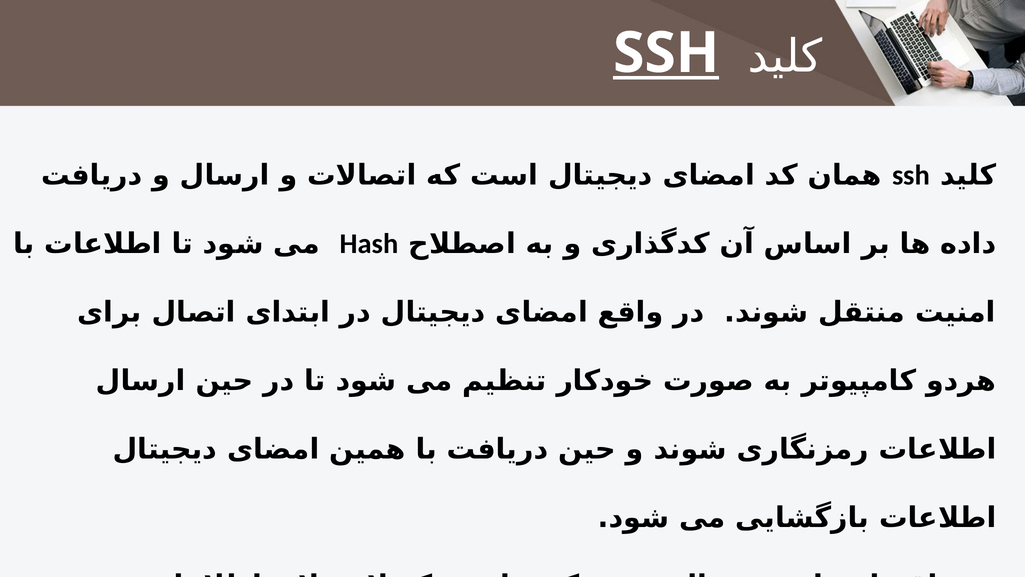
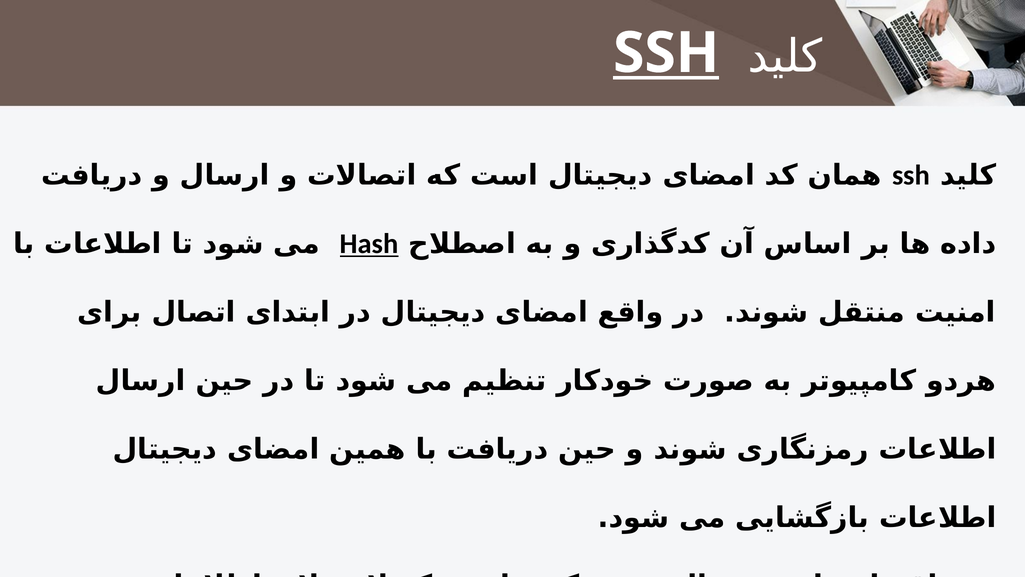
Hash underline: none -> present
